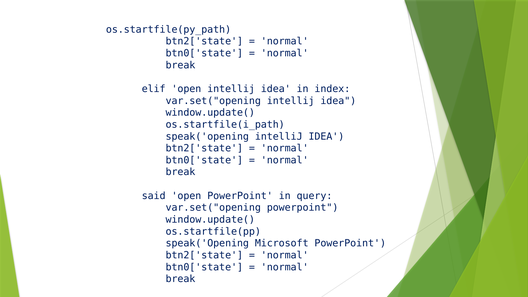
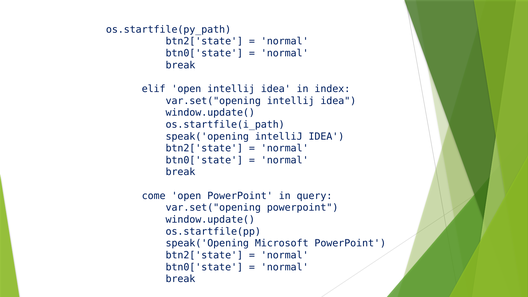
said: said -> come
